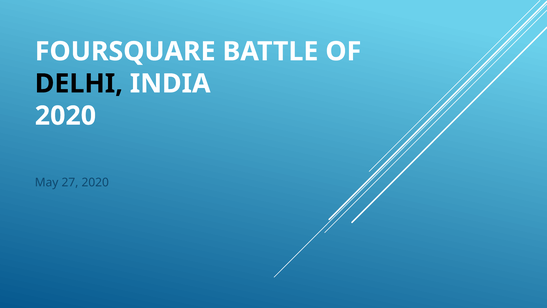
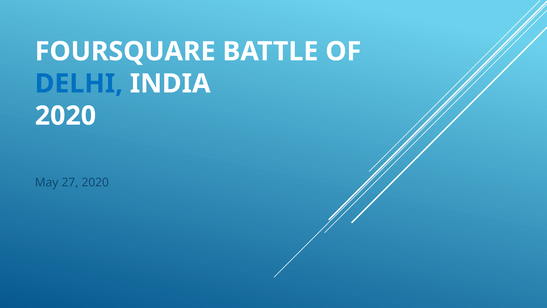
DELHI colour: black -> blue
